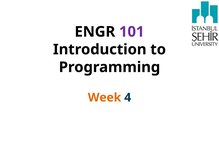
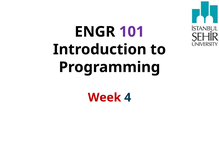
Week colour: orange -> red
